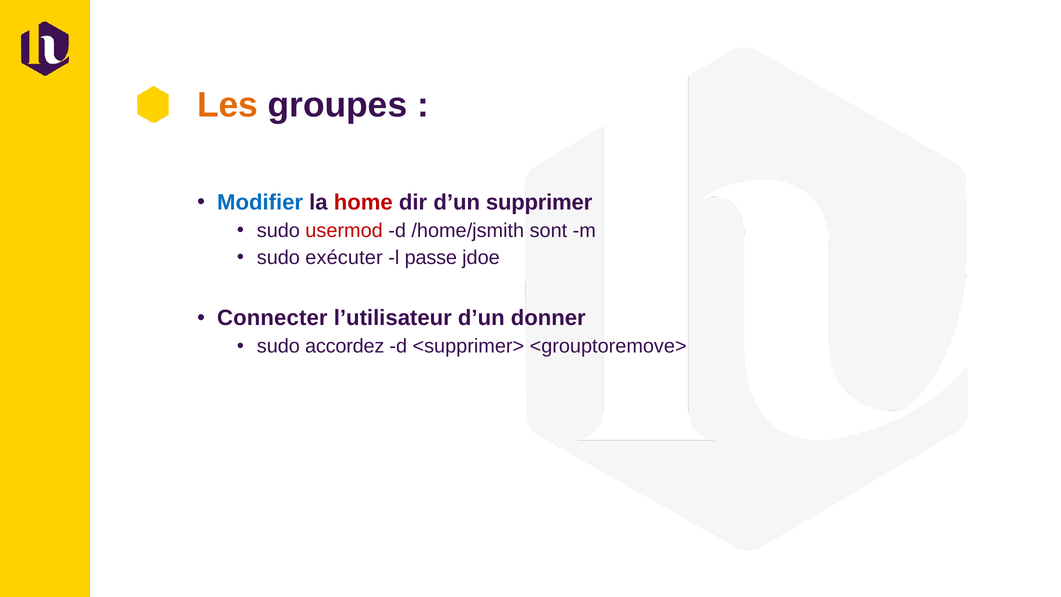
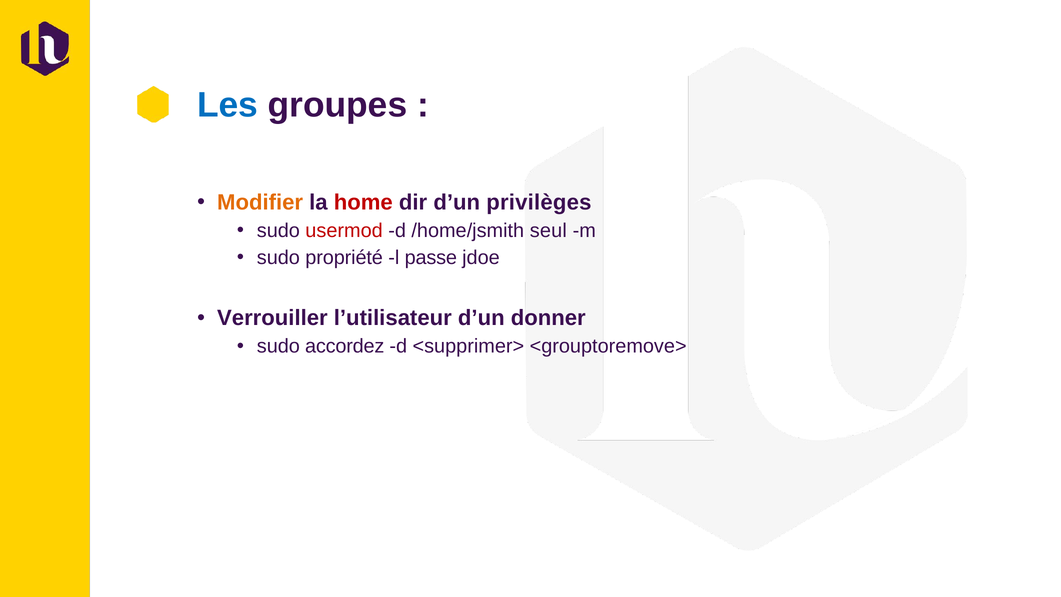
Les colour: orange -> blue
Modifier colour: blue -> orange
supprimer: supprimer -> privilèges
sont: sont -> seul
exécuter: exécuter -> propriété
Connecter: Connecter -> Verrouiller
